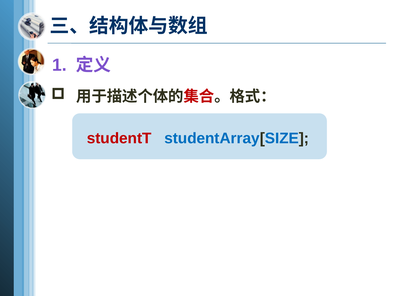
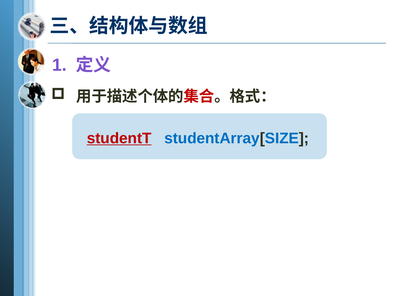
studentT underline: none -> present
